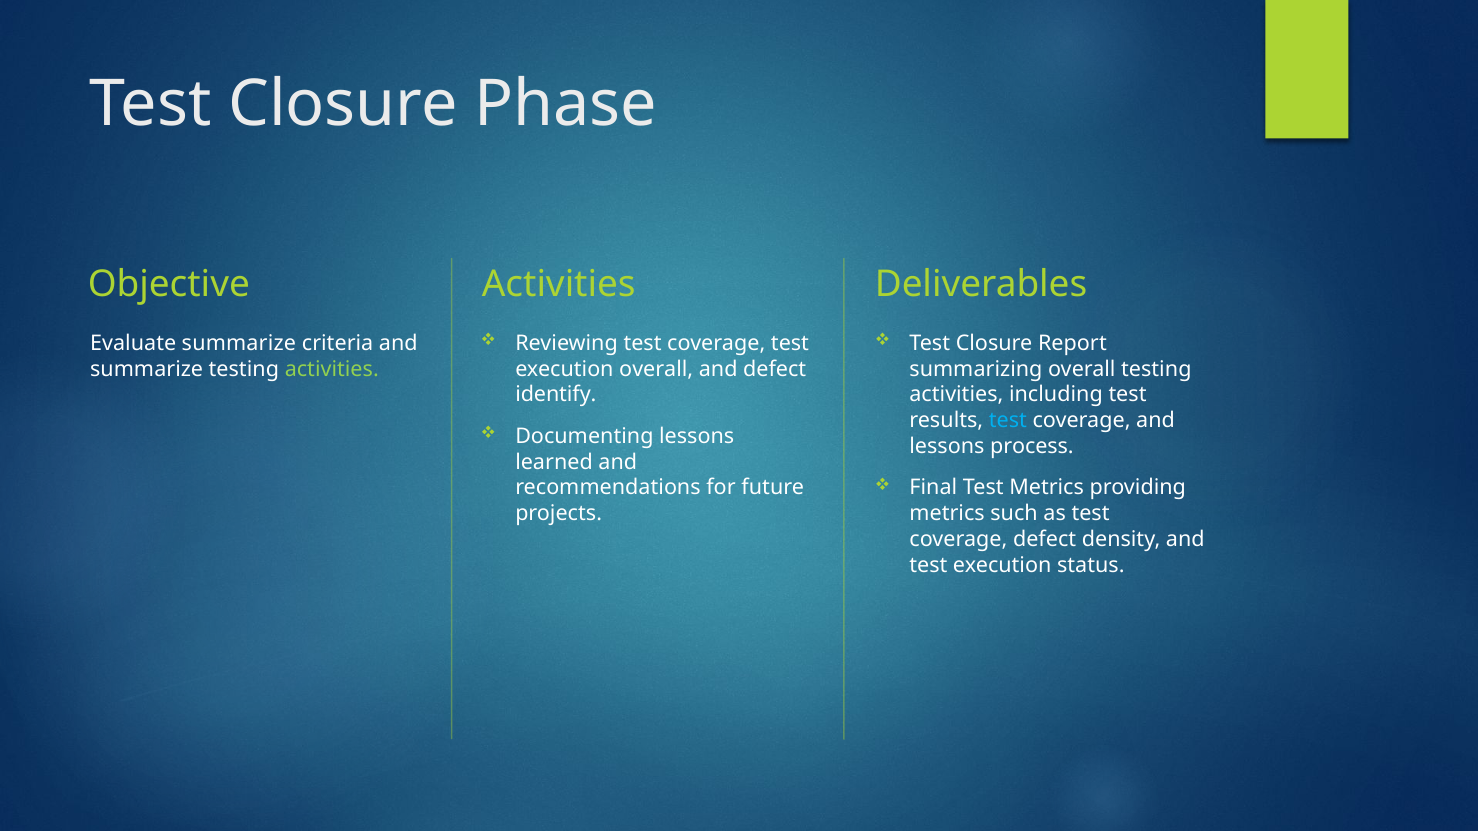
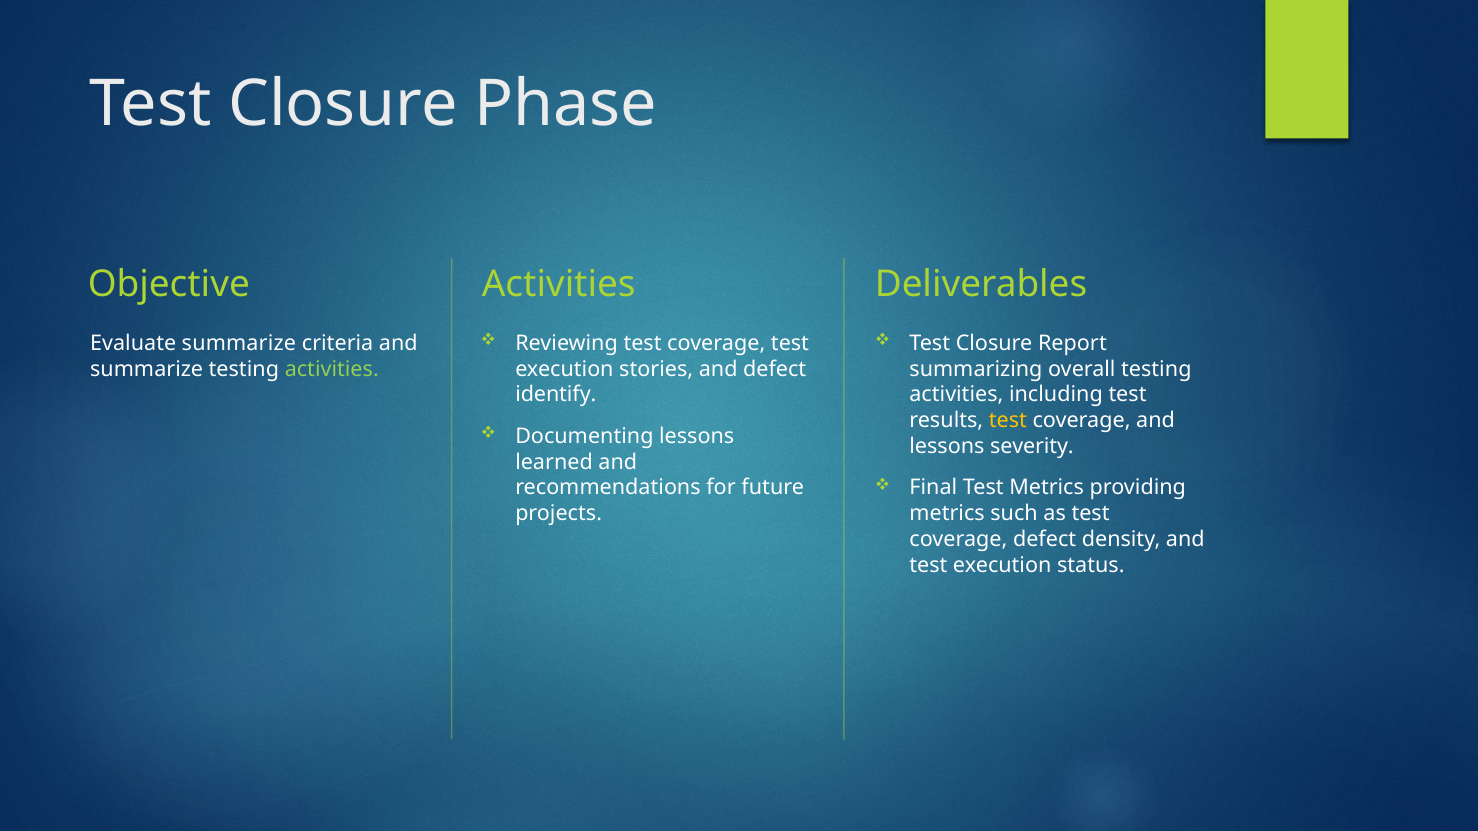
execution overall: overall -> stories
test at (1008, 421) colour: light blue -> yellow
process: process -> severity
